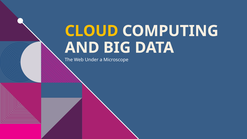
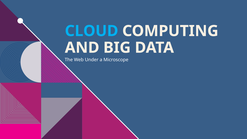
CLOUD colour: yellow -> light blue
